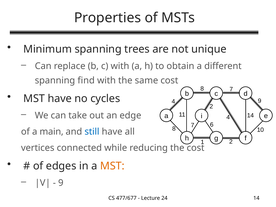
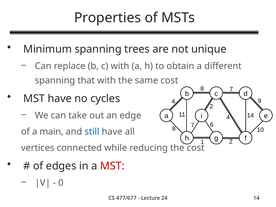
find: find -> that
MST at (112, 166) colour: orange -> red
9 at (61, 183): 9 -> 0
